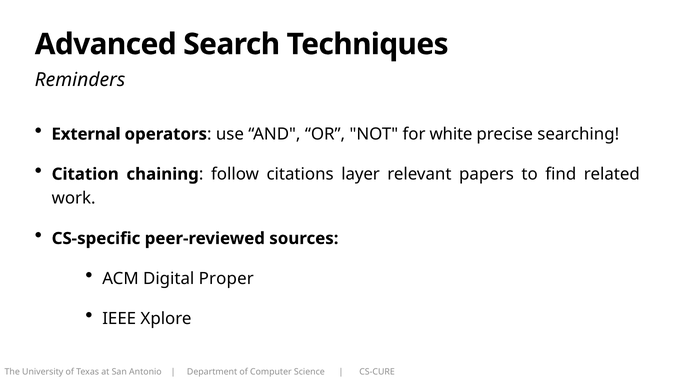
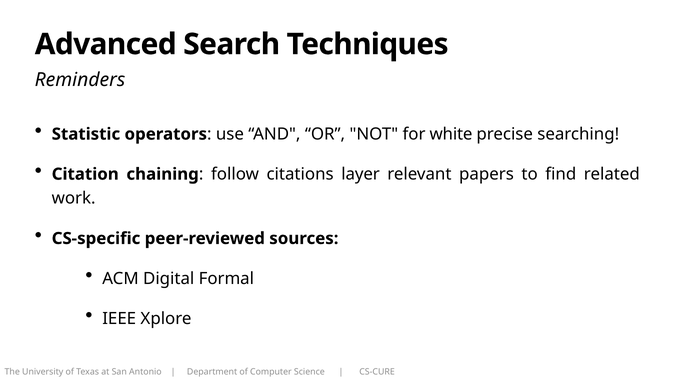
External: External -> Statistic
Proper: Proper -> Formal
